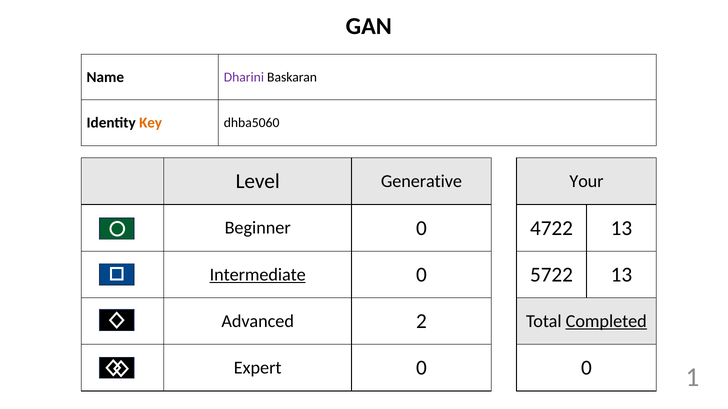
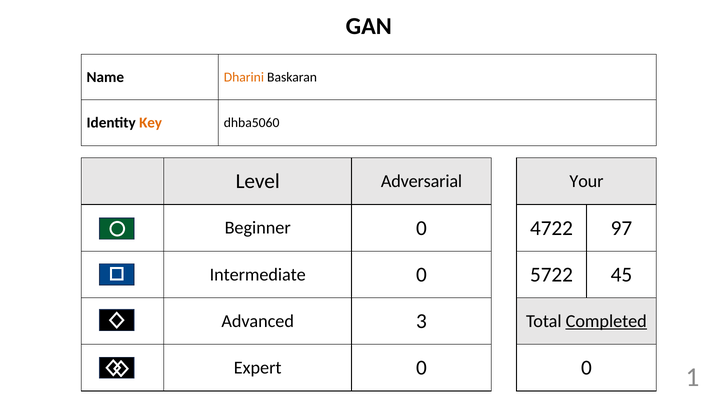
Dharini colour: purple -> orange
Generative: Generative -> Adversarial
4722 13: 13 -> 97
5722 13: 13 -> 45
Intermediate underline: present -> none
2: 2 -> 3
